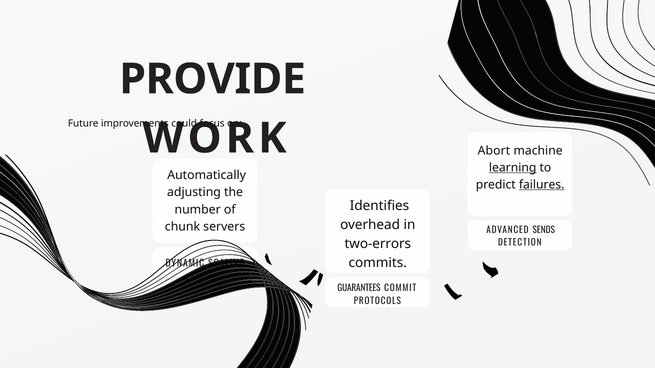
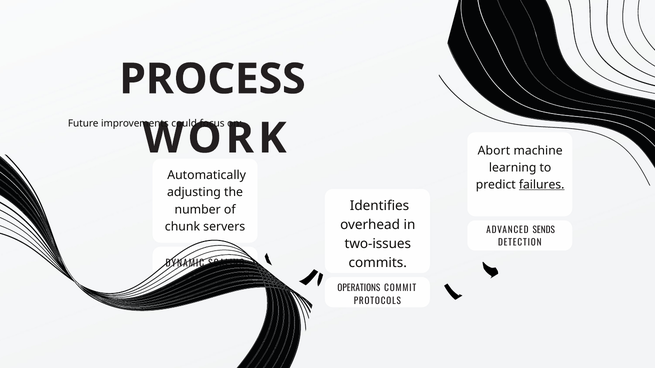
PROVIDE: PROVIDE -> PROCESS
learning underline: present -> none
two-errors: two-errors -> two-issues
GUARANTEES: GUARANTEES -> OPERATIONS
